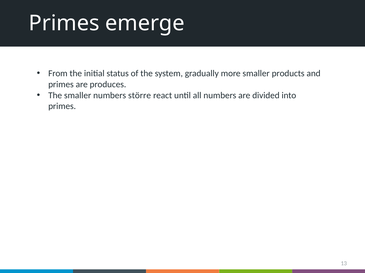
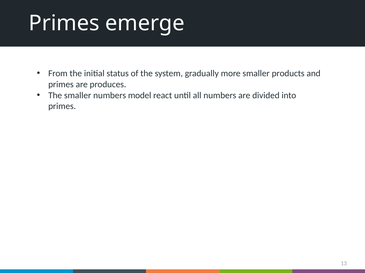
större: större -> model
